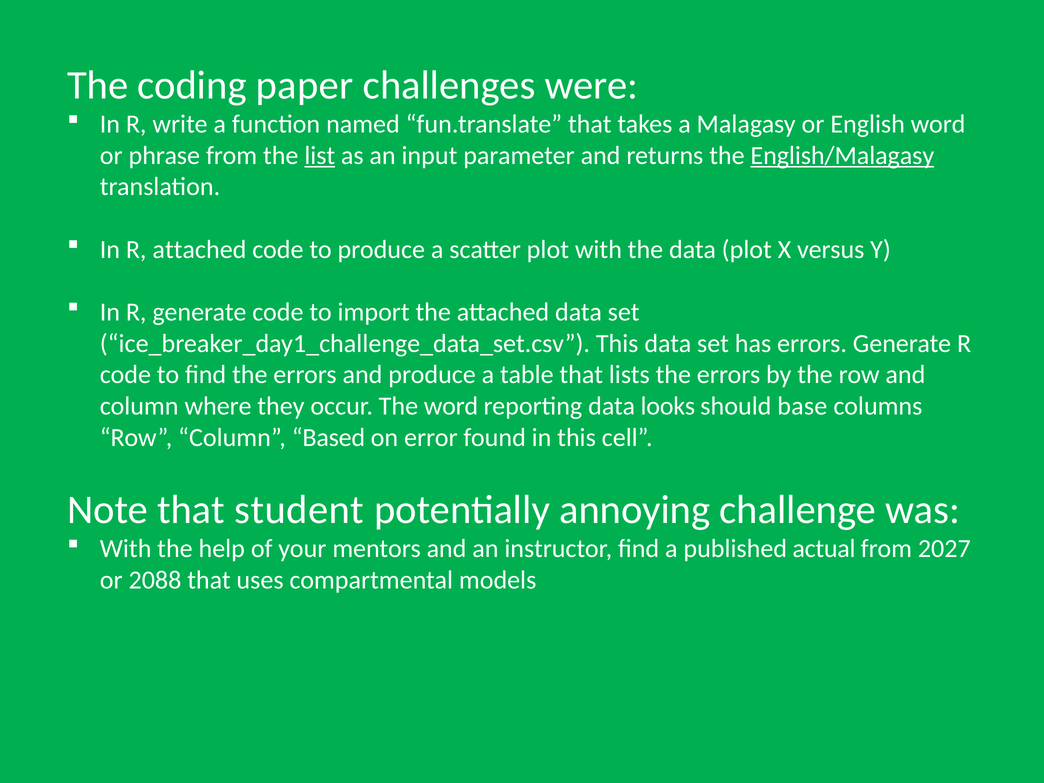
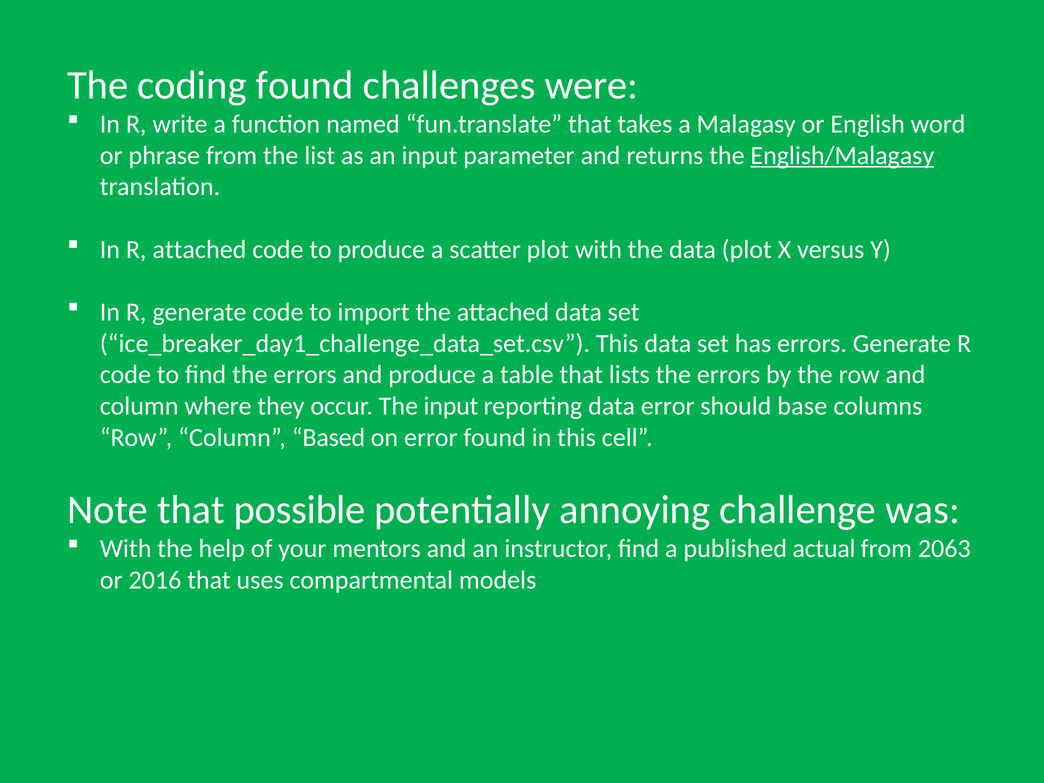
coding paper: paper -> found
list underline: present -> none
The word: word -> input
data looks: looks -> error
student: student -> possible
2027: 2027 -> 2063
2088: 2088 -> 2016
